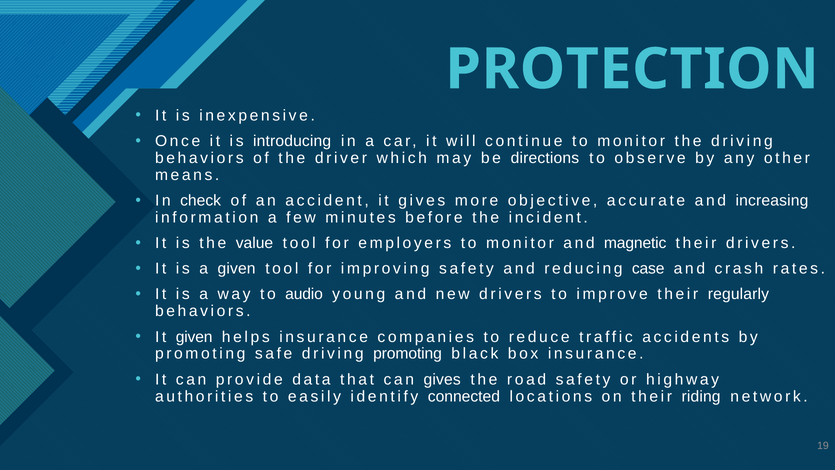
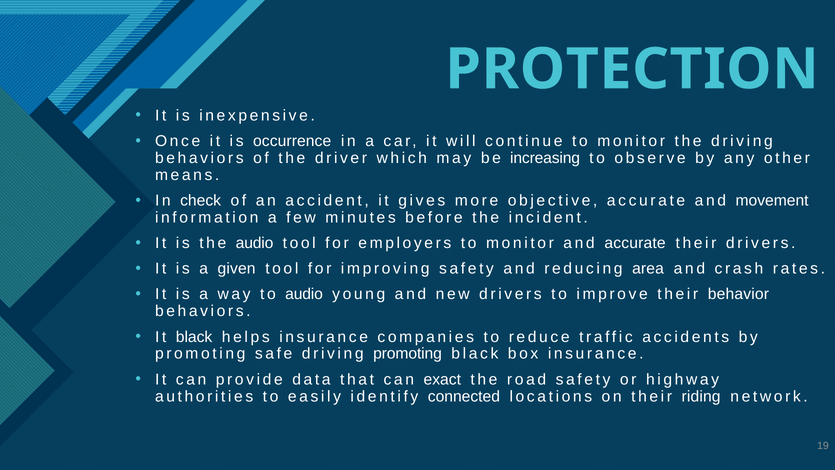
introducing: introducing -> occurrence
directions: directions -> increasing
increasing: increasing -> movement
the value: value -> audio
and magnetic: magnetic -> accurate
case: case -> area
regularly: regularly -> behavior
It given: given -> black
can gives: gives -> exact
